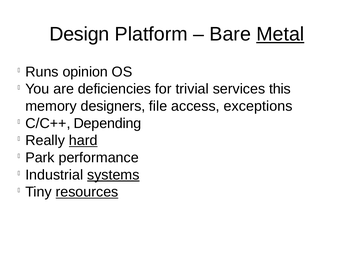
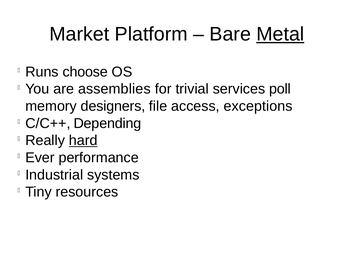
Design: Design -> Market
opinion: opinion -> choose
deficiencies: deficiencies -> assemblies
this: this -> poll
Park: Park -> Ever
systems underline: present -> none
resources underline: present -> none
